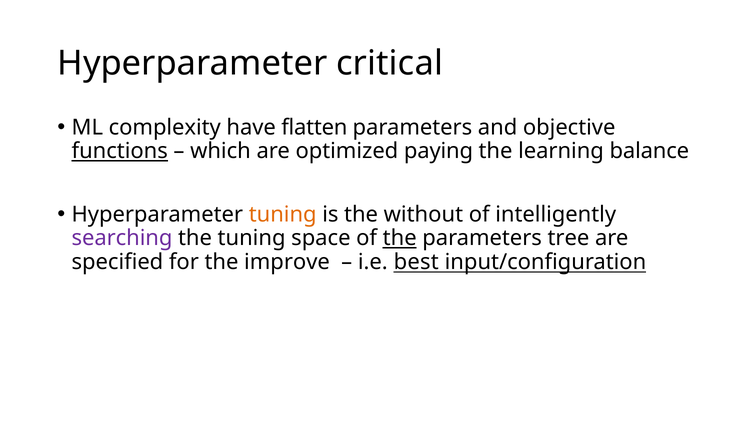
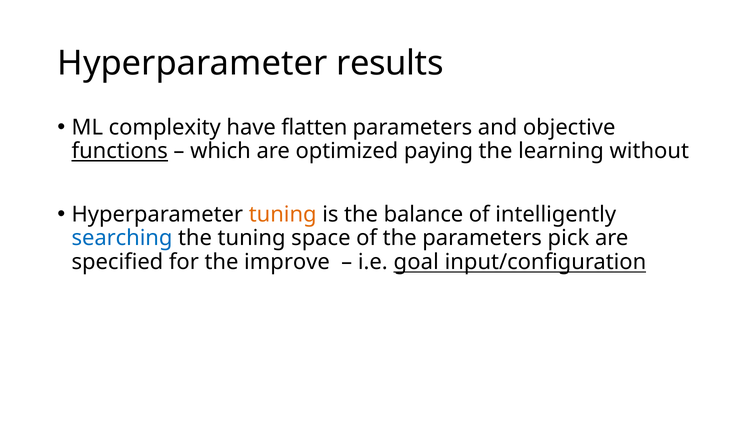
critical: critical -> results
balance: balance -> without
without: without -> balance
searching colour: purple -> blue
the at (400, 238) underline: present -> none
tree: tree -> pick
best: best -> goal
